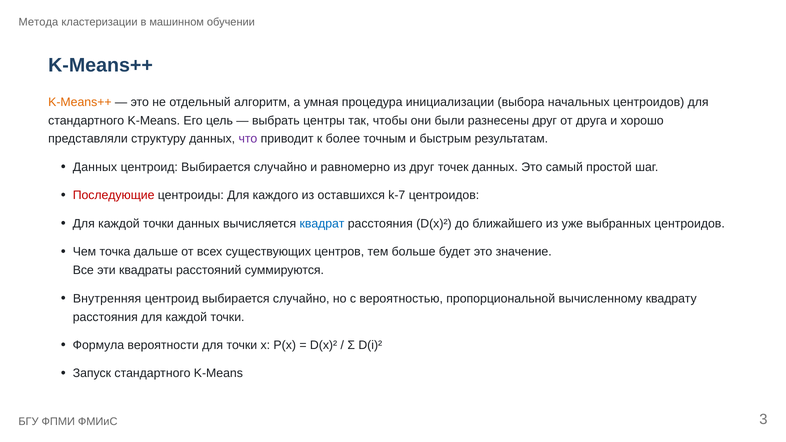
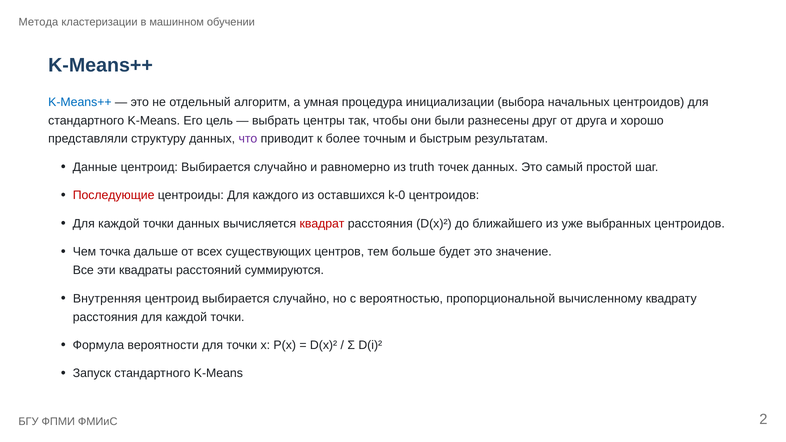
K-Means++ at (80, 102) colour: orange -> blue
Данных at (95, 167): Данных -> Данные
из друг: друг -> truth
k-7: k-7 -> k-0
квадрат colour: blue -> red
3: 3 -> 2
